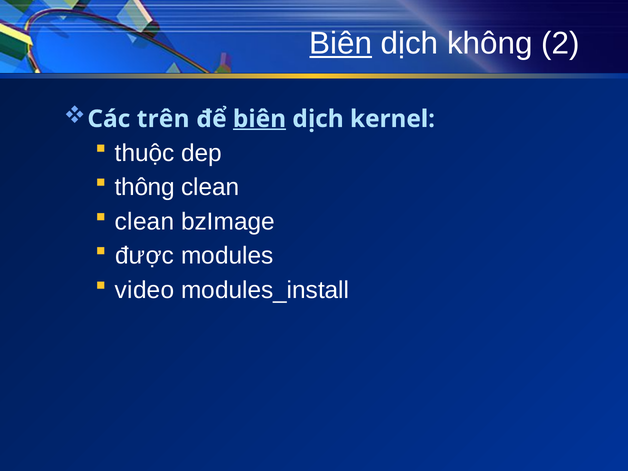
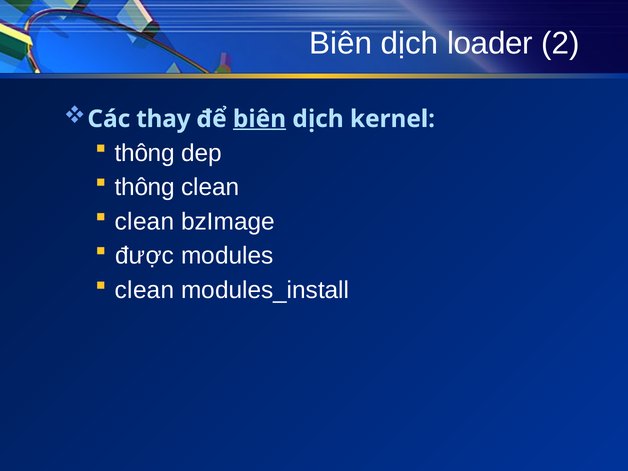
Biên at (341, 43) underline: present -> none
không: không -> loader
trên: trên -> thay
thuộc at (145, 153): thuộc -> thông
video at (145, 290): video -> clean
